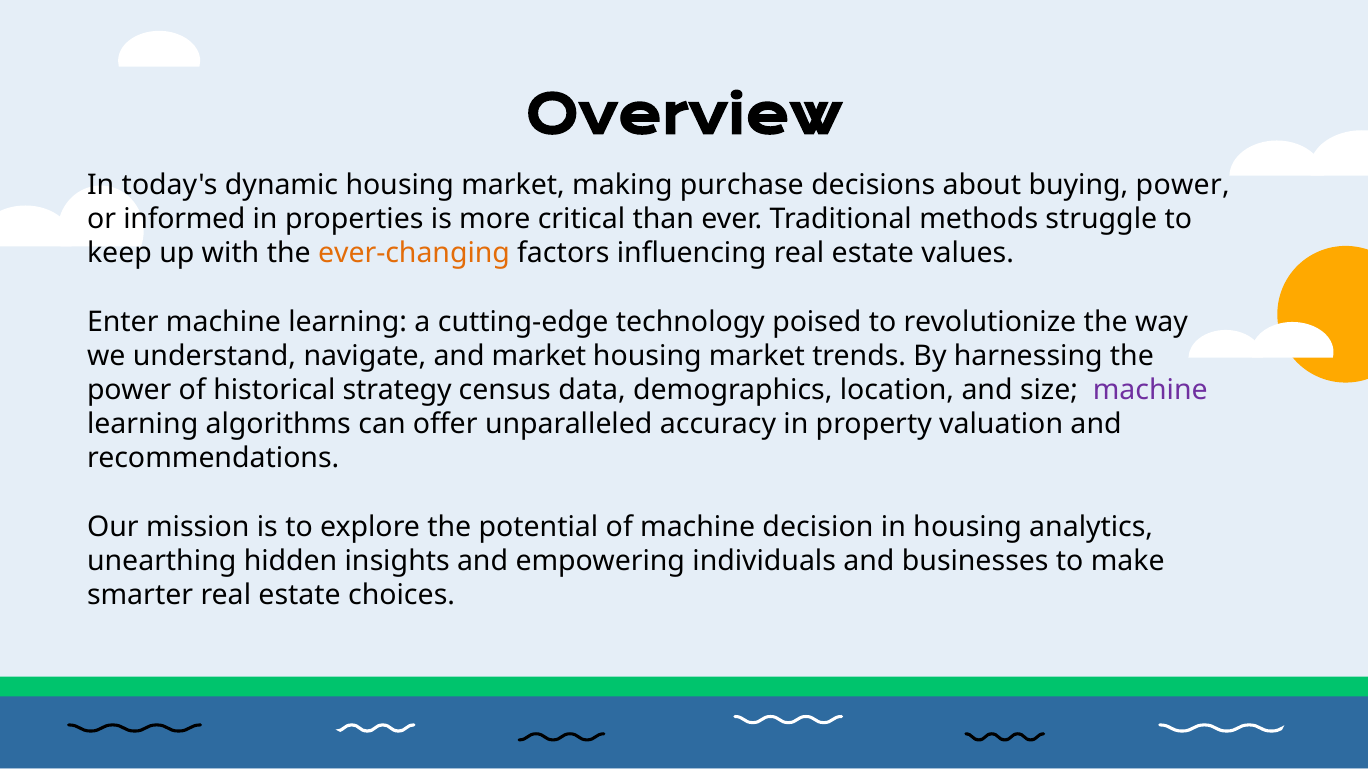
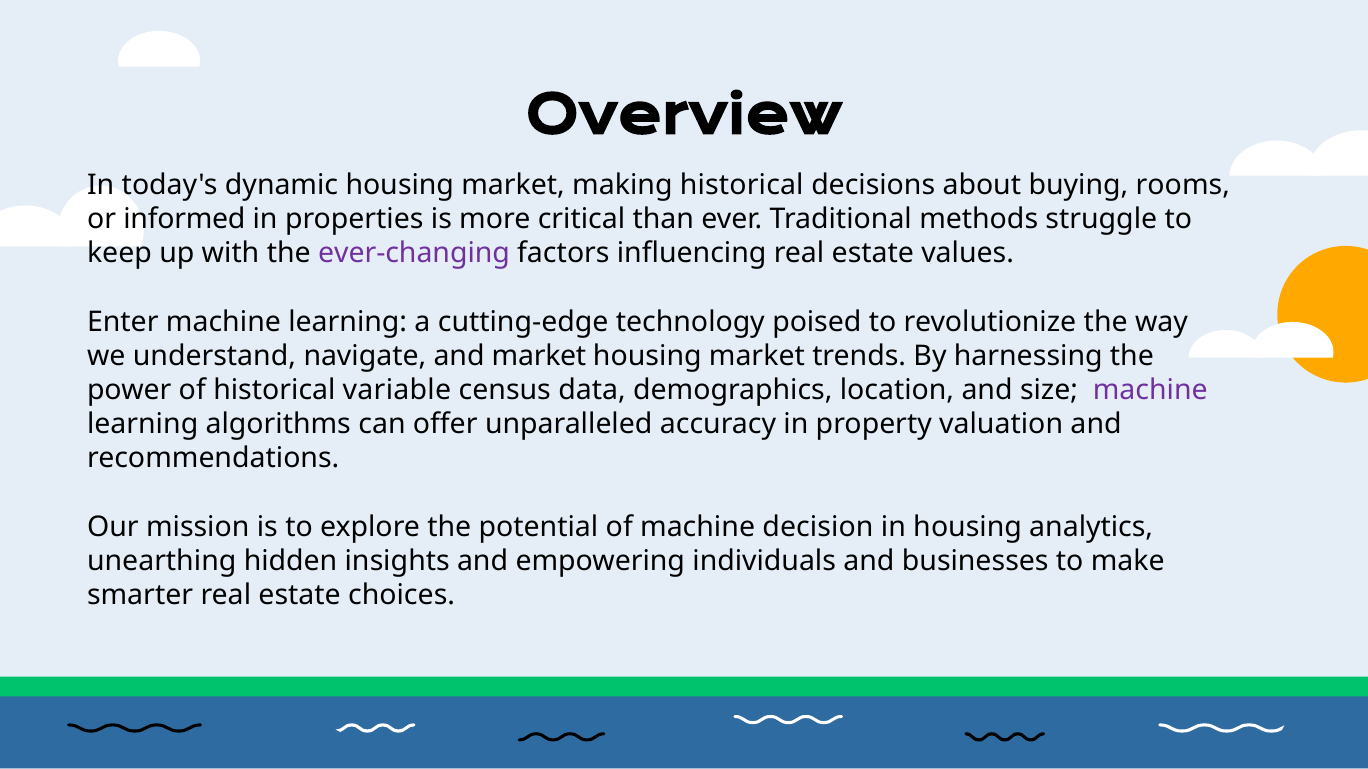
making purchase: purchase -> historical
buying power: power -> rooms
ever-changing colour: orange -> purple
strategy: strategy -> variable
